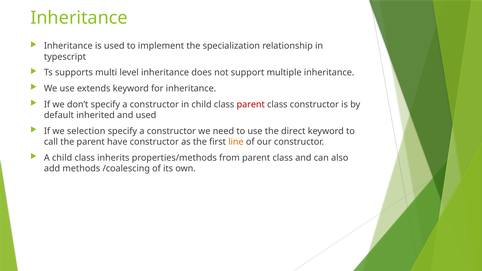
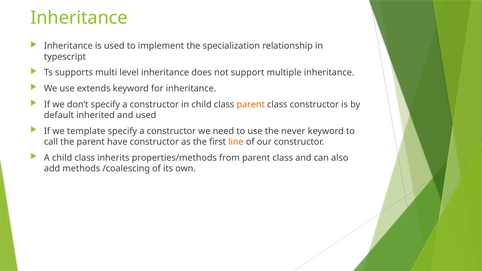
parent at (251, 104) colour: red -> orange
selection: selection -> template
direct: direct -> never
